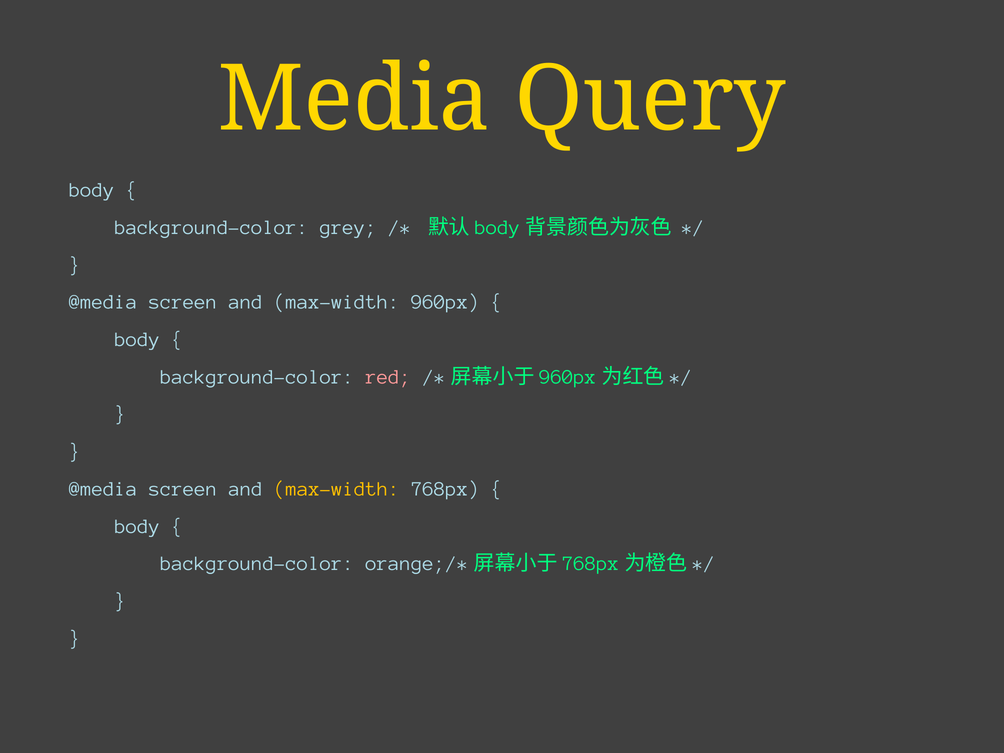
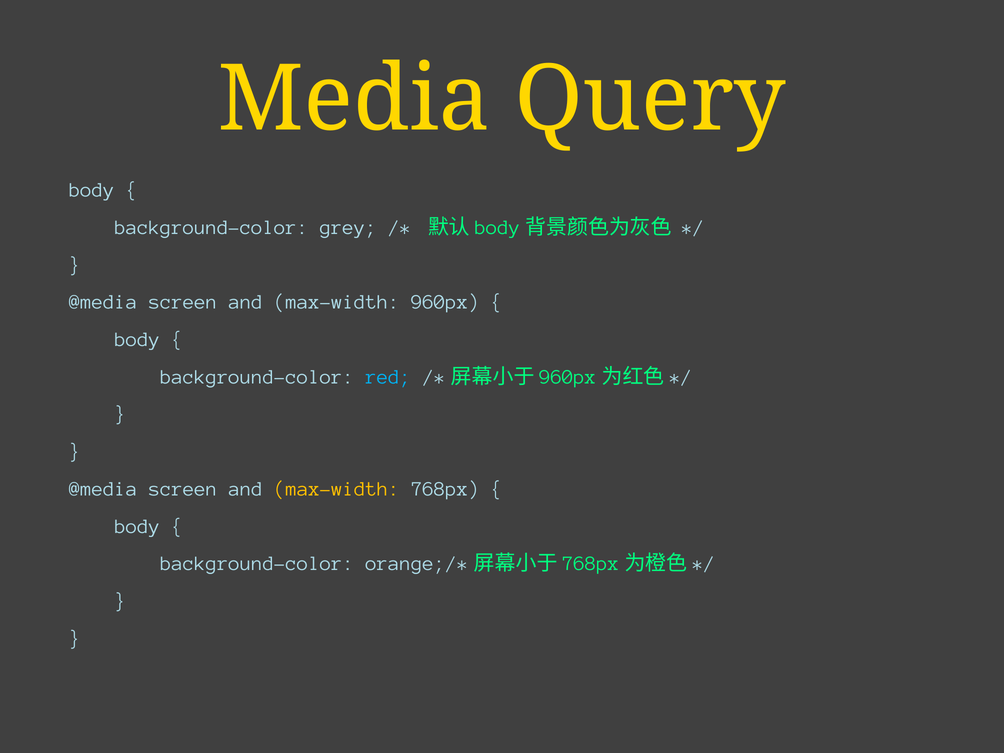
red colour: pink -> light blue
